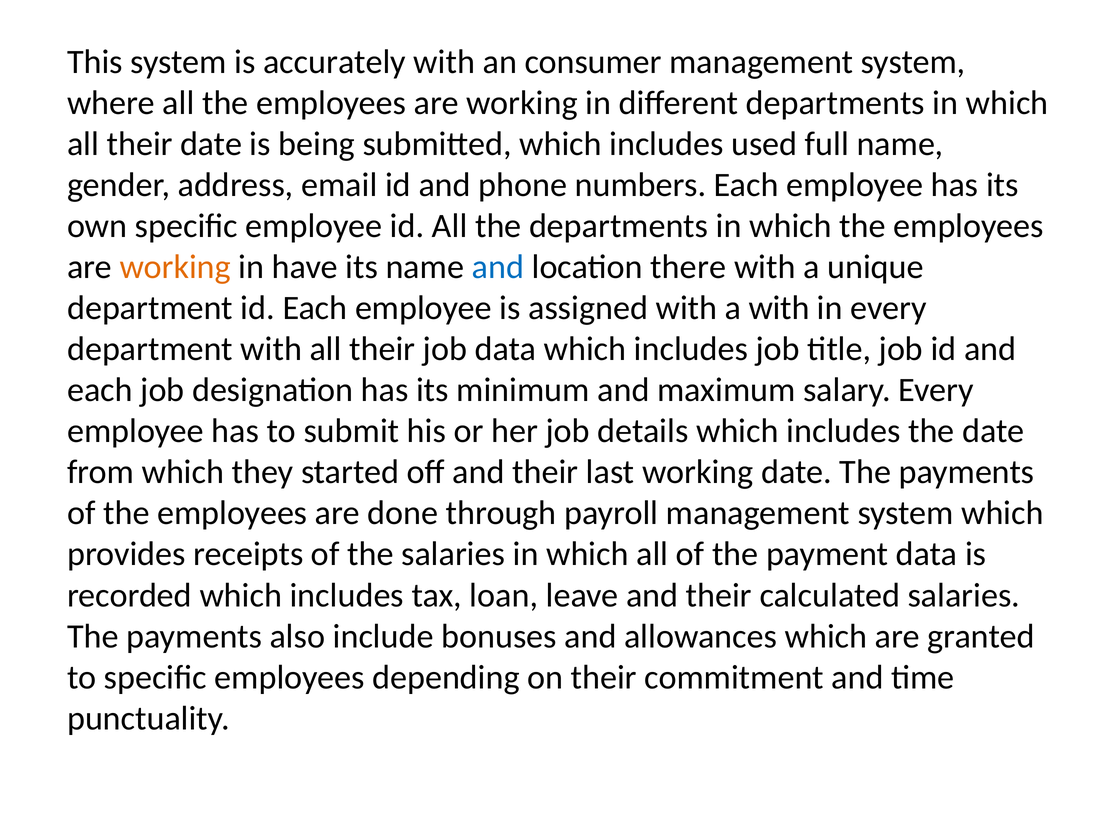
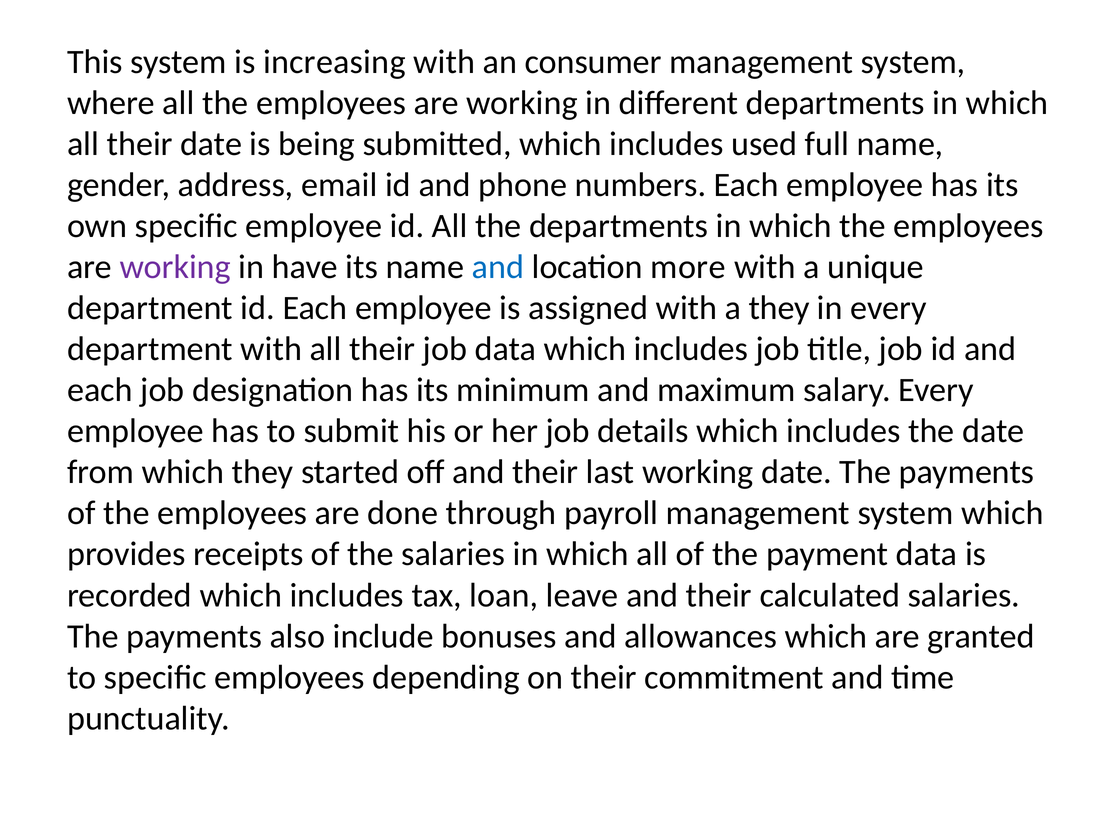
accurately: accurately -> increasing
working at (175, 267) colour: orange -> purple
there: there -> more
a with: with -> they
